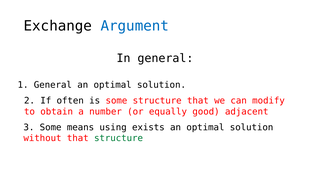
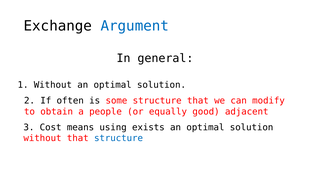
1 General: General -> Without
number: number -> people
3 Some: Some -> Cost
structure at (119, 139) colour: green -> blue
